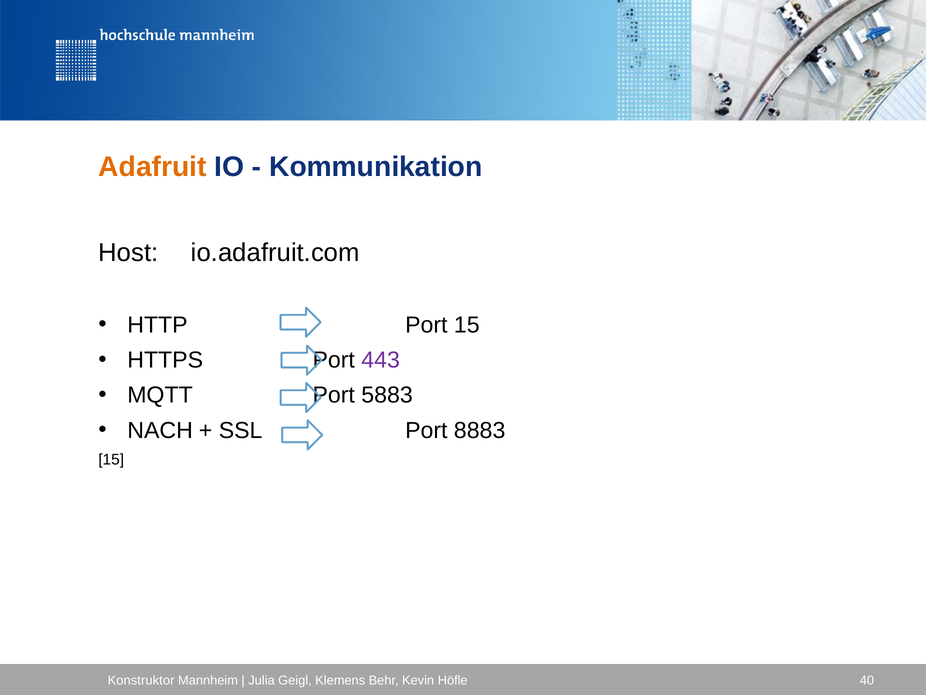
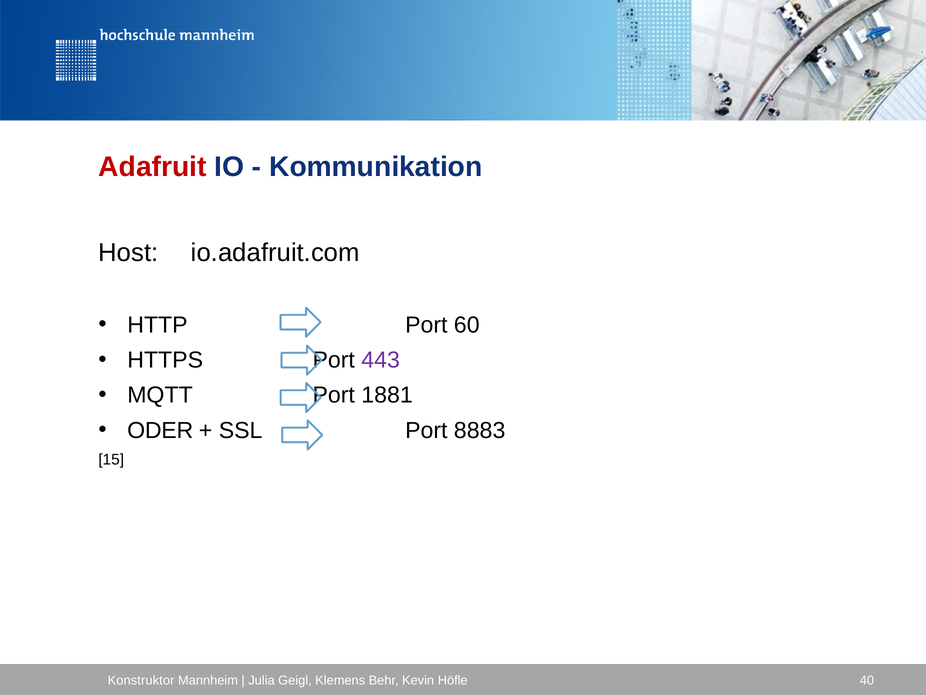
Adafruit colour: orange -> red
Port 15: 15 -> 60
5883: 5883 -> 1881
NACH: NACH -> ODER
